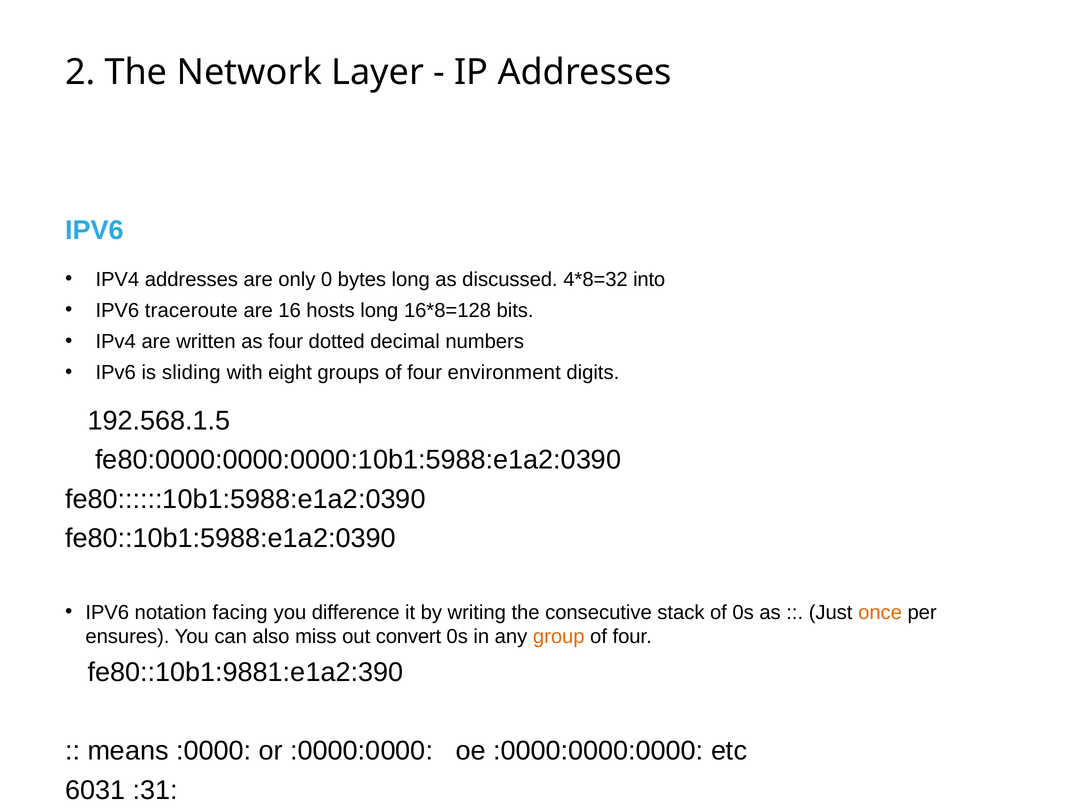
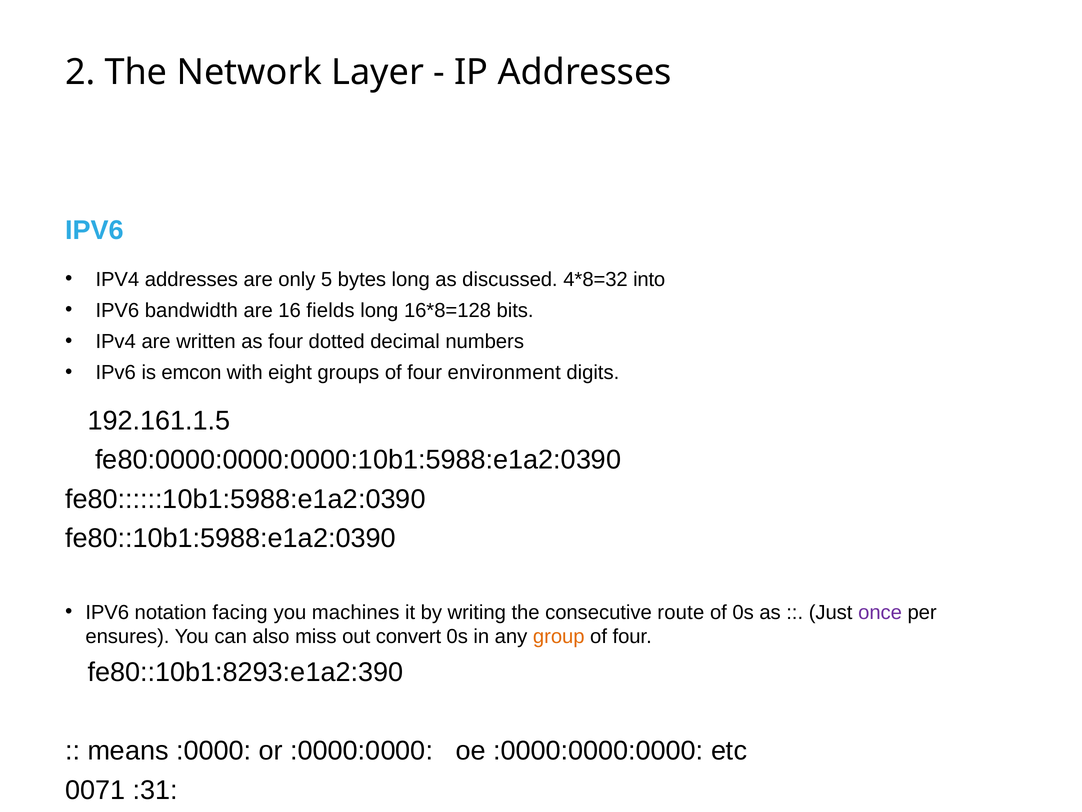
0: 0 -> 5
traceroute: traceroute -> bandwidth
hosts: hosts -> fields
sliding: sliding -> emcon
192.568.1.5: 192.568.1.5 -> 192.161.1.5
difference: difference -> machines
stack: stack -> route
once colour: orange -> purple
fe80::10b1:9881:e1a2:390: fe80::10b1:9881:e1a2:390 -> fe80::10b1:8293:e1a2:390
6031: 6031 -> 0071
